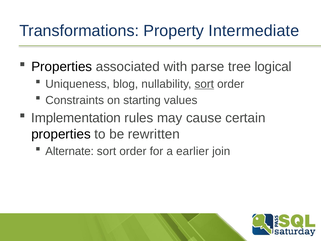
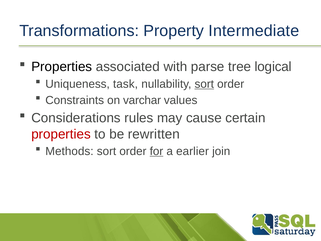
blog: blog -> task
starting: starting -> varchar
Implementation: Implementation -> Considerations
properties at (61, 134) colour: black -> red
Alternate: Alternate -> Methods
for underline: none -> present
